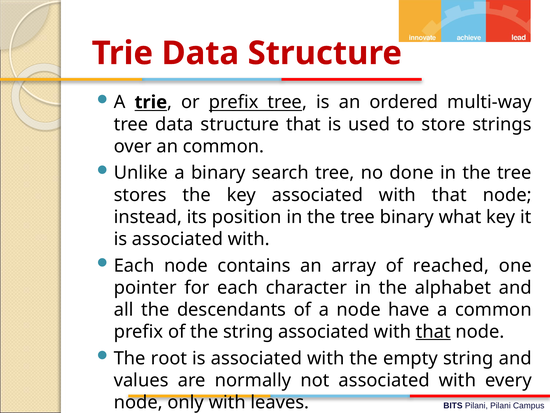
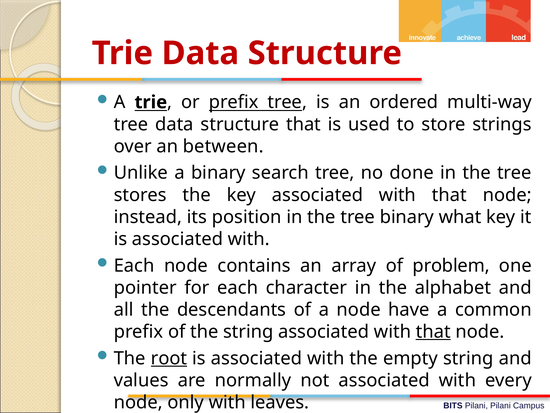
an common: common -> between
reached: reached -> problem
root underline: none -> present
